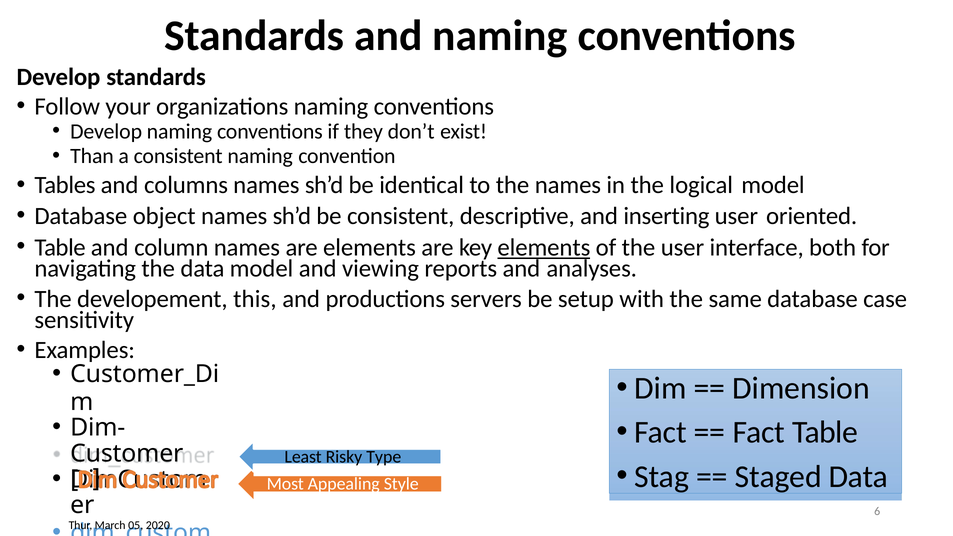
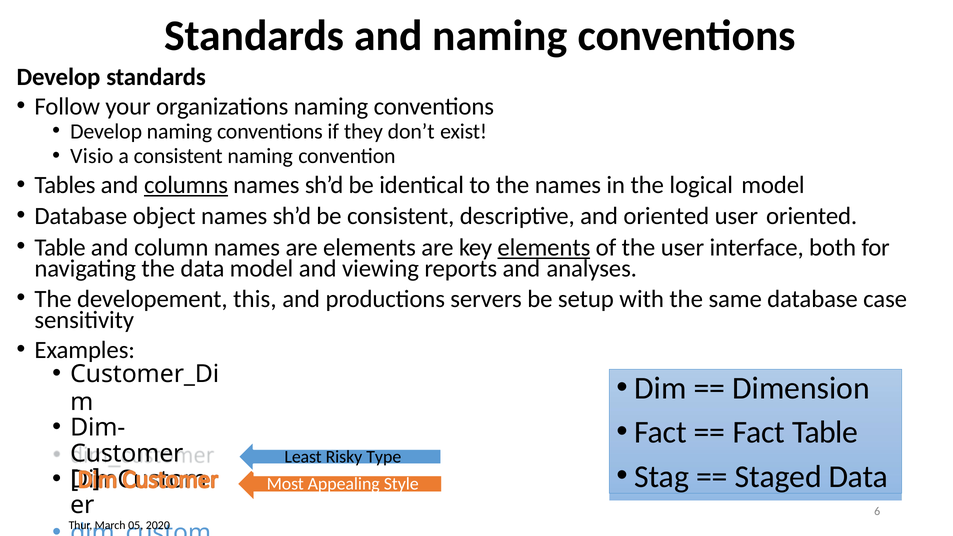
Than: Than -> Visio
columns underline: none -> present
and inserting: inserting -> oriented
